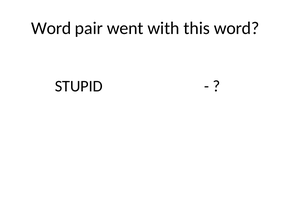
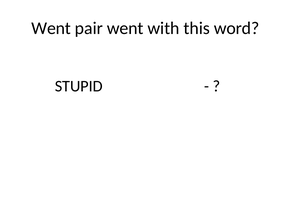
Word at (51, 28): Word -> Went
